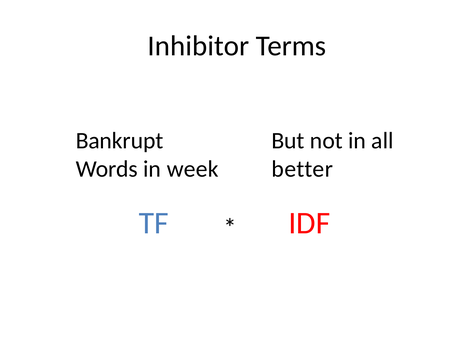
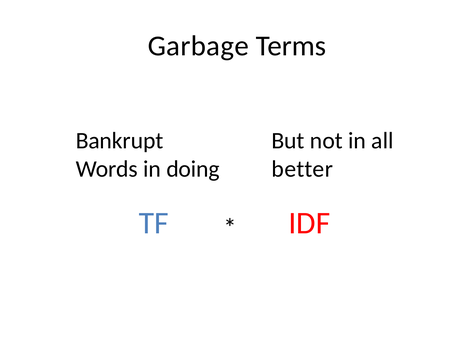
Inhibitor: Inhibitor -> Garbage
week: week -> doing
